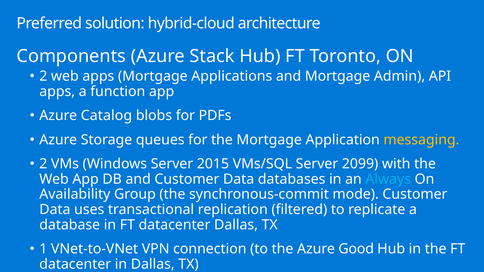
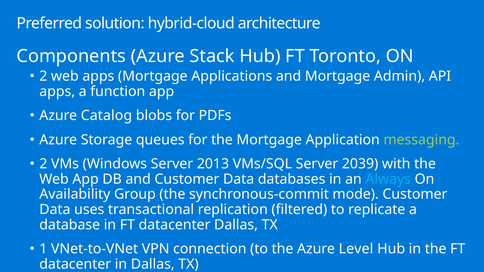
messaging colour: yellow -> light green
2015: 2015 -> 2013
2099: 2099 -> 2039
Good: Good -> Level
